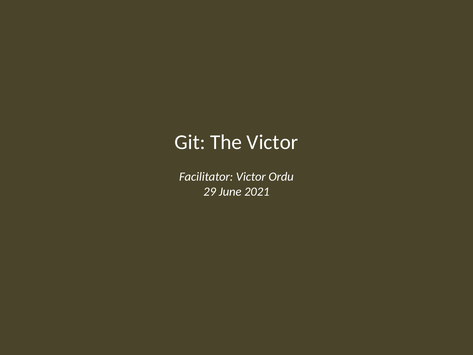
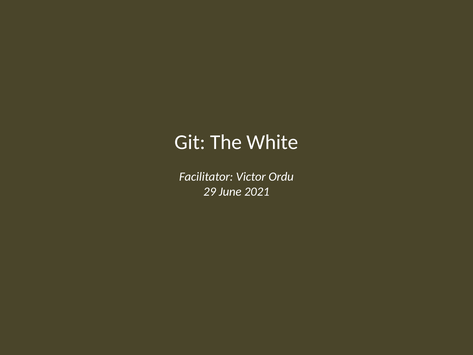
The Victor: Victor -> White
